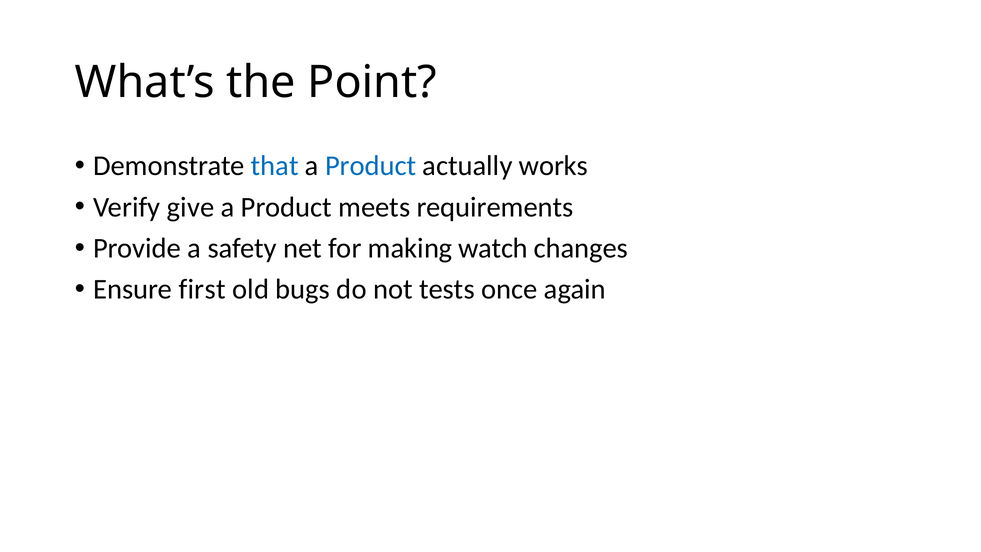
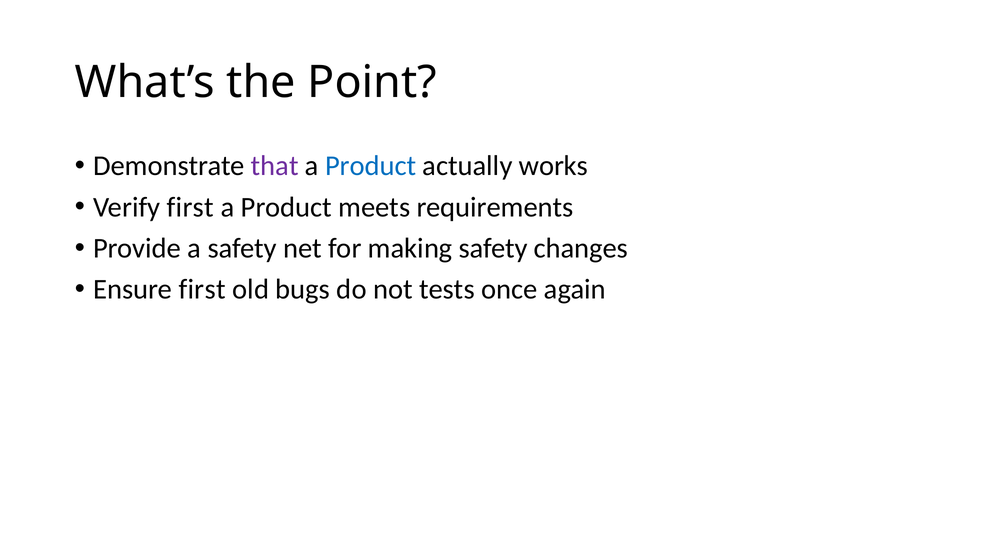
that colour: blue -> purple
Verify give: give -> first
making watch: watch -> safety
